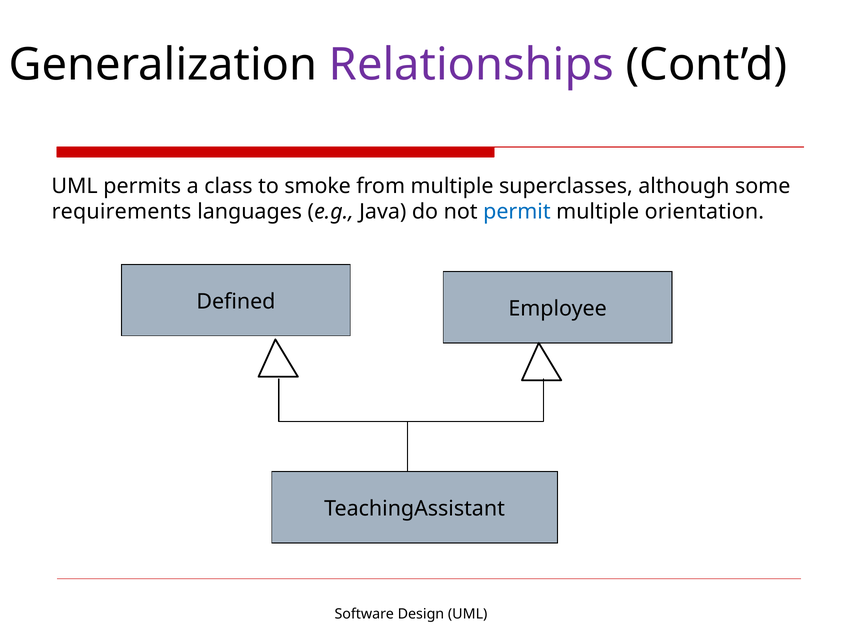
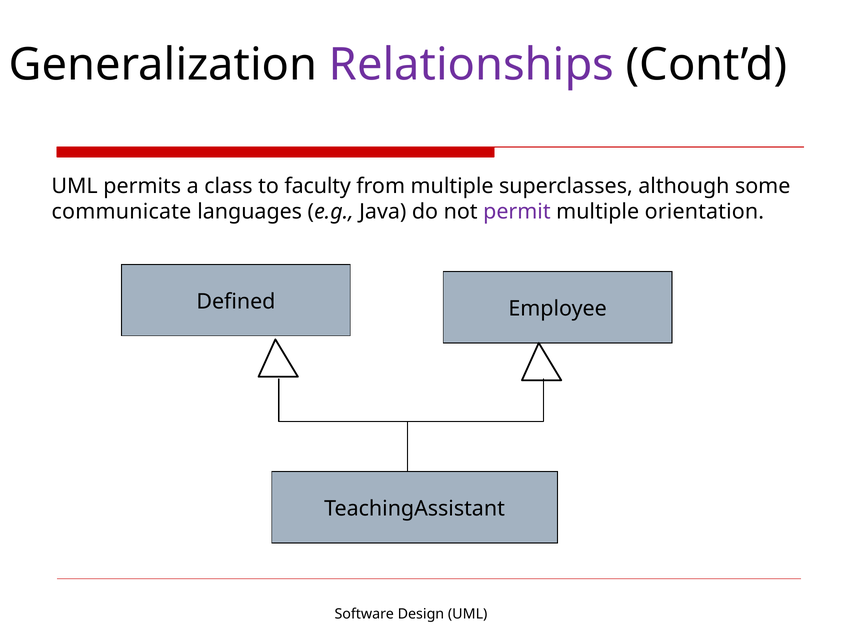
smoke: smoke -> faculty
requirements: requirements -> communicate
permit colour: blue -> purple
